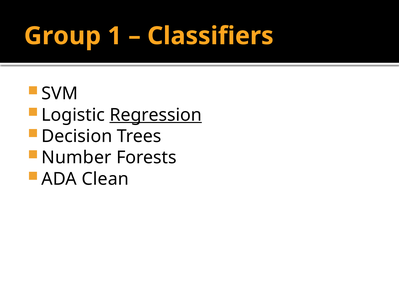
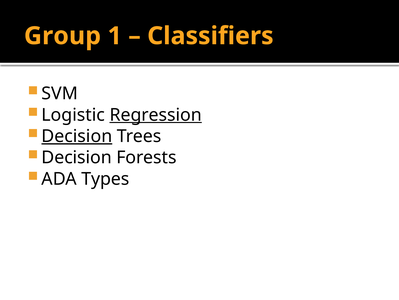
Decision at (77, 136) underline: none -> present
Number at (76, 157): Number -> Decision
Clean: Clean -> Types
